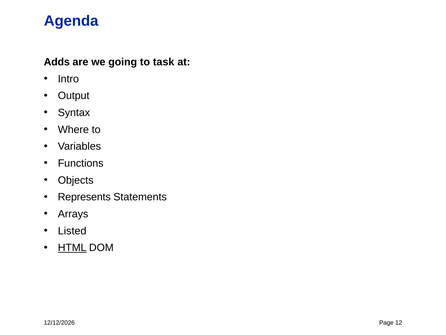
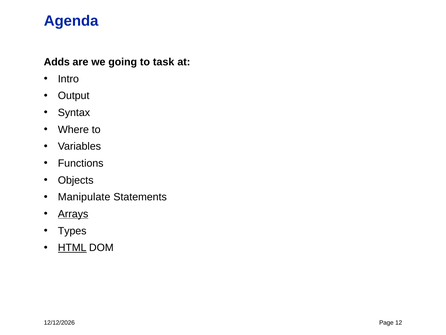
Represents: Represents -> Manipulate
Arrays underline: none -> present
Listed: Listed -> Types
